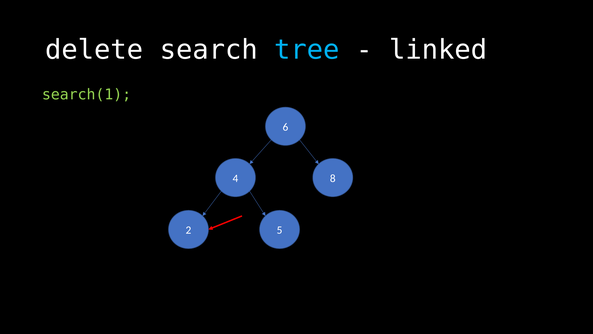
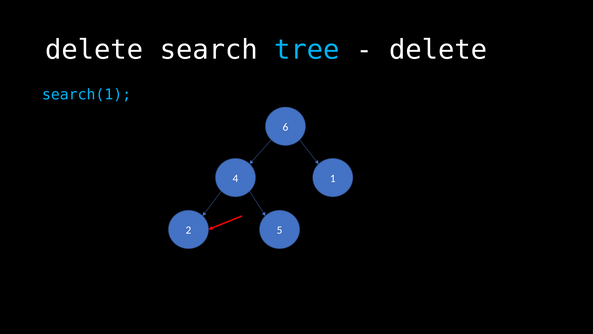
linked at (438, 50): linked -> delete
search(1 colour: light green -> light blue
8: 8 -> 1
